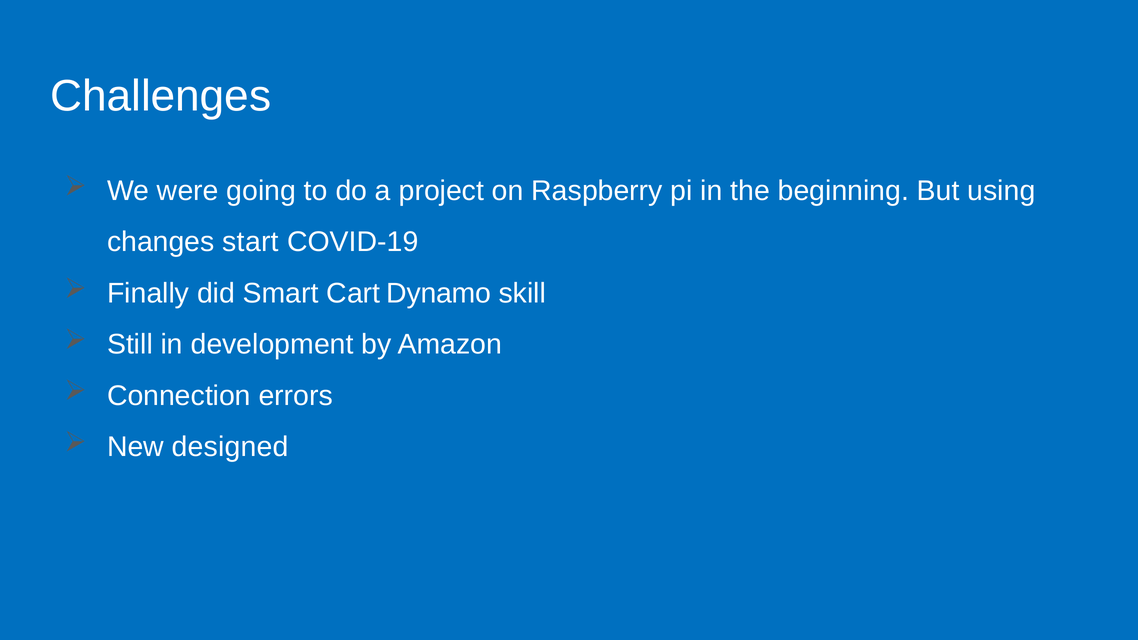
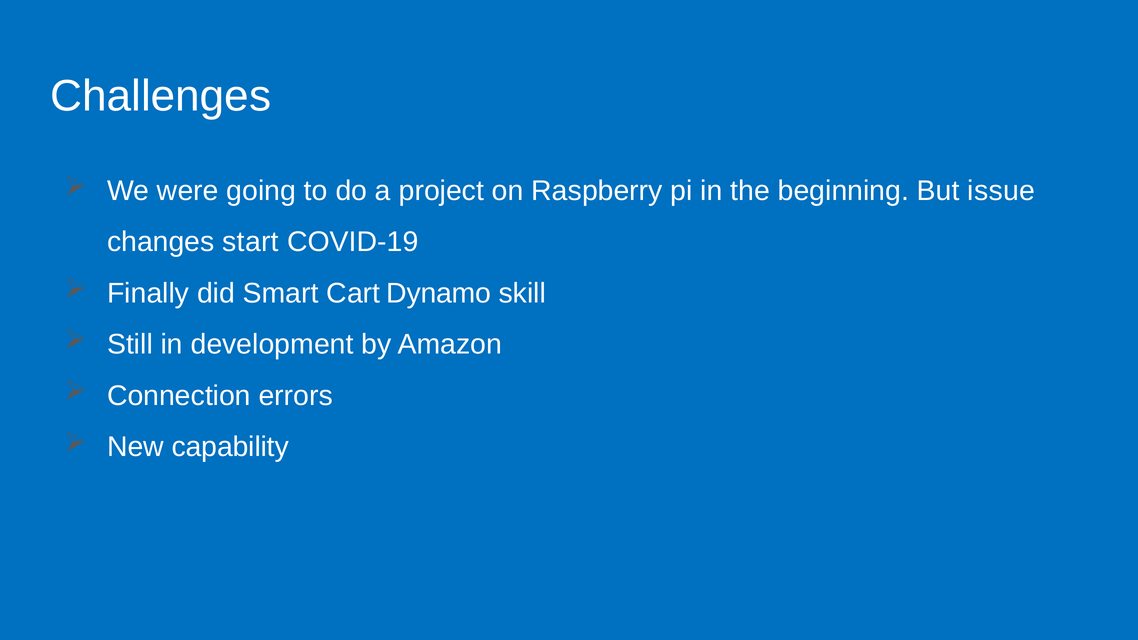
using: using -> issue
designed: designed -> capability
